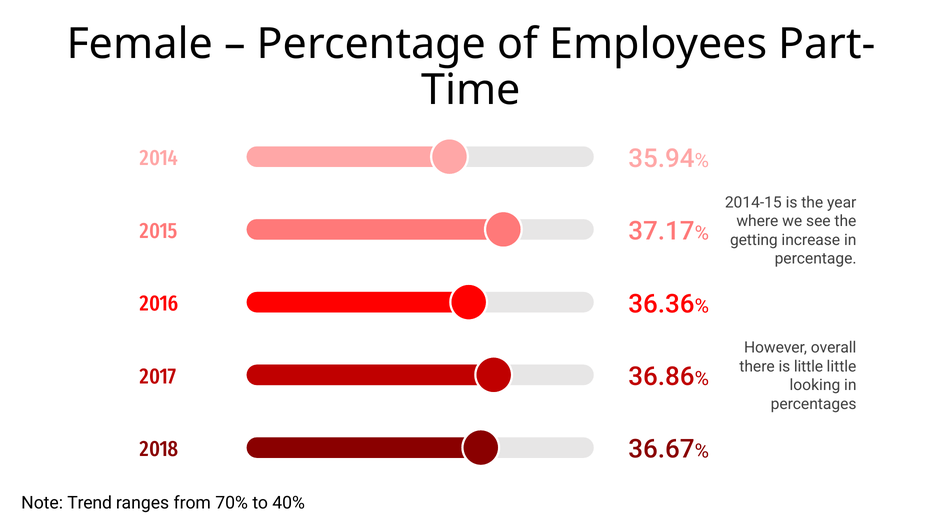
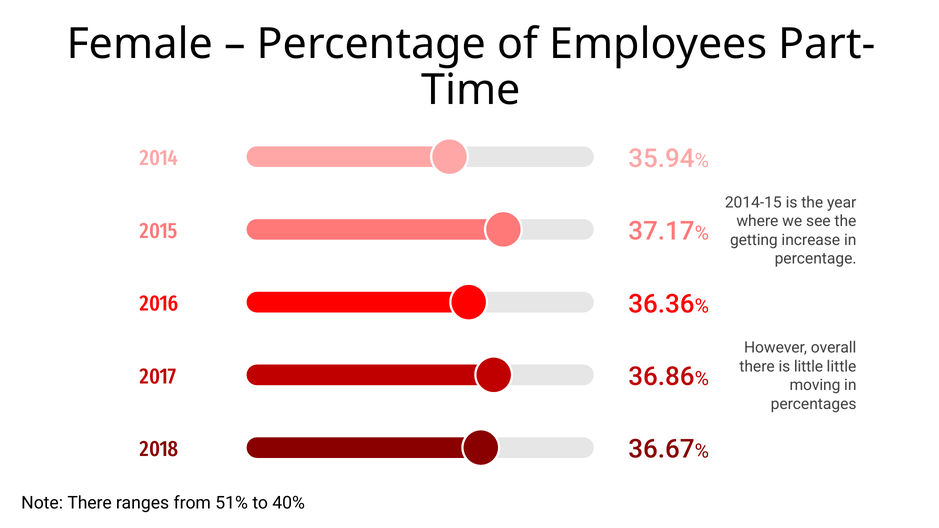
looking: looking -> moving
Note Trend: Trend -> There
70%: 70% -> 51%
